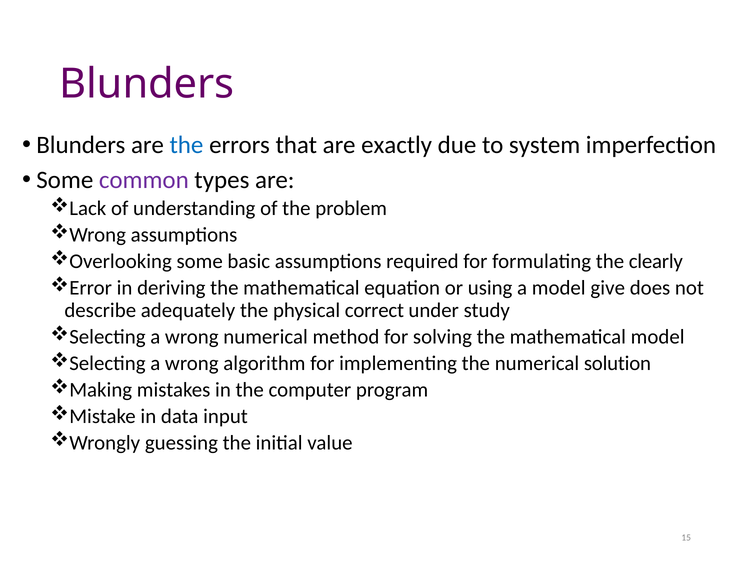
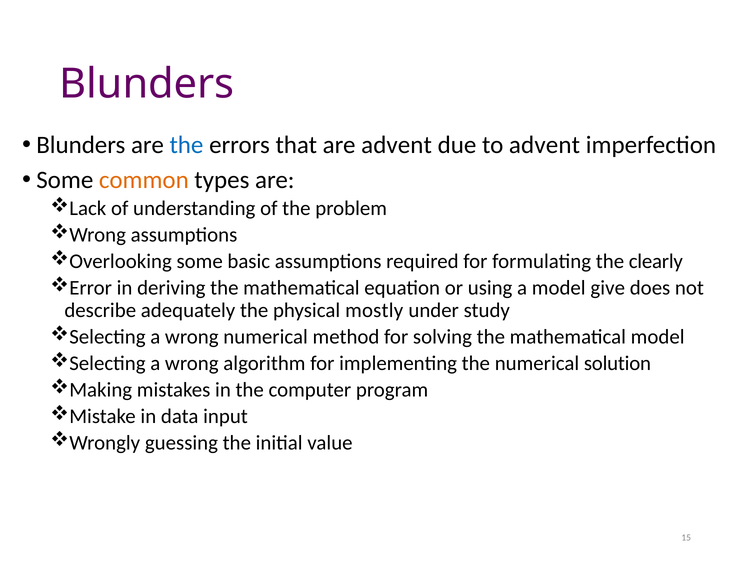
are exactly: exactly -> advent
to system: system -> advent
common colour: purple -> orange
correct: correct -> mostly
